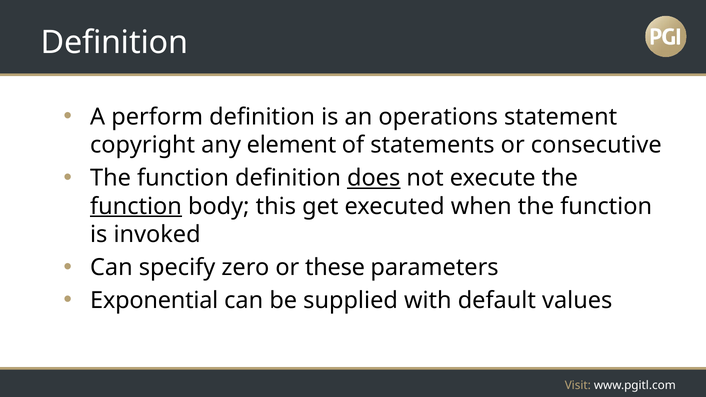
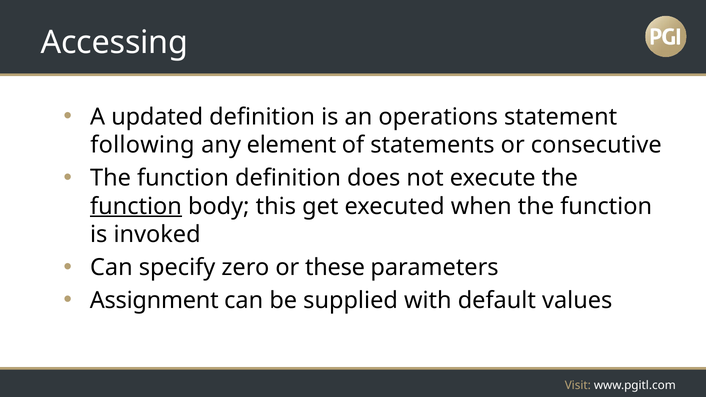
Definition at (114, 43): Definition -> Accessing
perform: perform -> updated
copyright: copyright -> following
does underline: present -> none
Exponential: Exponential -> Assignment
